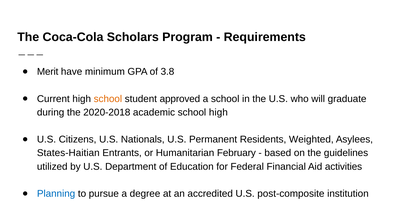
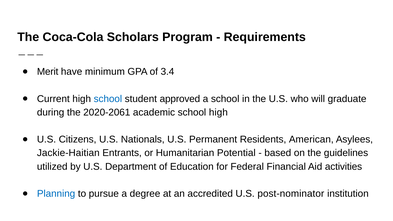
3.8: 3.8 -> 3.4
school at (108, 99) colour: orange -> blue
2020-2018: 2020-2018 -> 2020-2061
Weighted: Weighted -> American
States-Haitian: States-Haitian -> Jackie-Haitian
February: February -> Potential
post-composite: post-composite -> post-nominator
